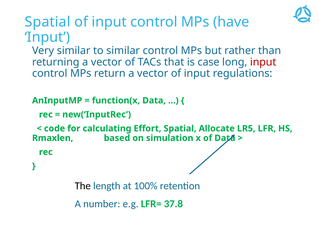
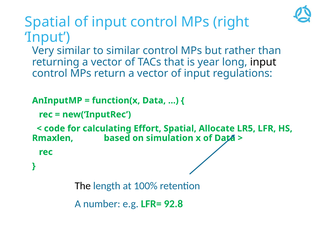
have: have -> right
case: case -> year
input at (263, 62) colour: red -> black
37.8: 37.8 -> 92.8
